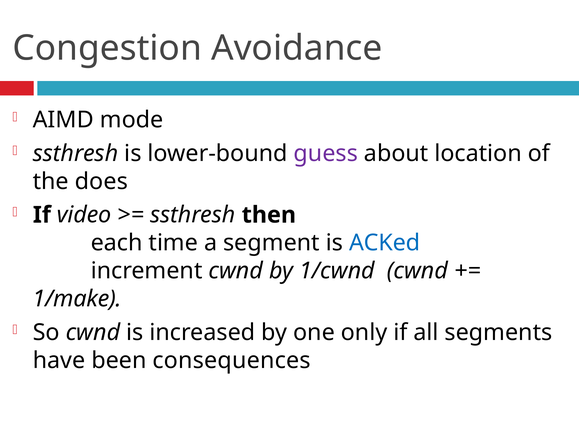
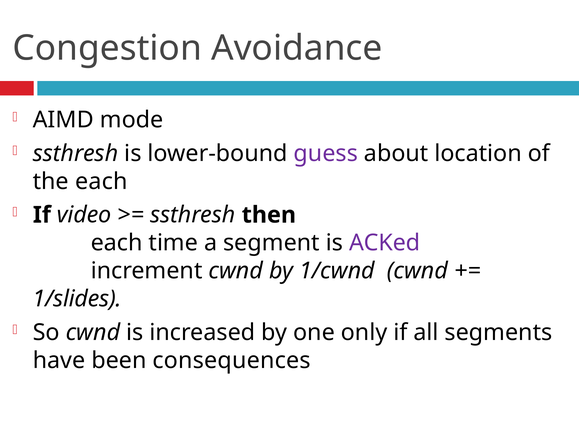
the does: does -> each
ACKed colour: blue -> purple
1/make: 1/make -> 1/slides
